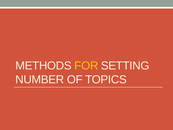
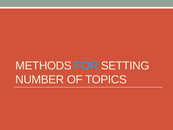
FOR colour: yellow -> light blue
